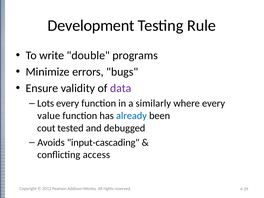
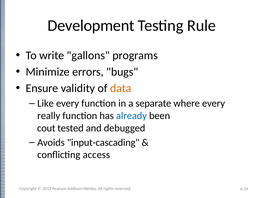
double: double -> gallons
data colour: purple -> orange
Lots: Lots -> Like
similarly: similarly -> separate
value: value -> really
